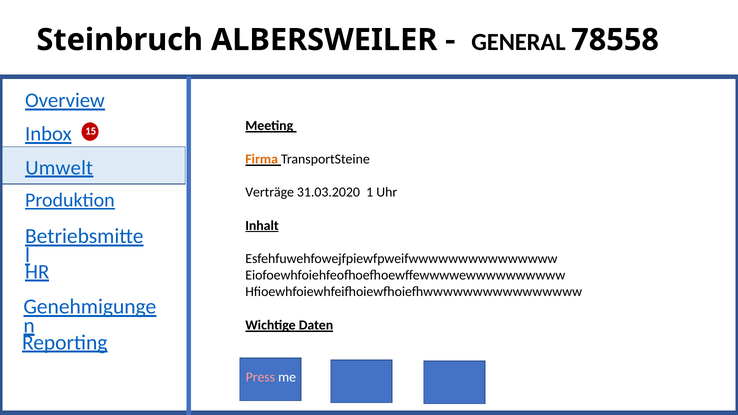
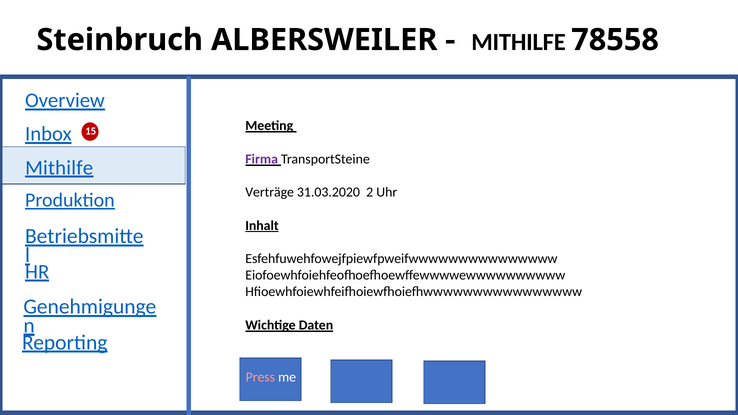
GENERAL at (518, 42): GENERAL -> MITHILFE
Firma colour: orange -> purple
Umwelt at (59, 168): Umwelt -> Mithilfe
1: 1 -> 2
